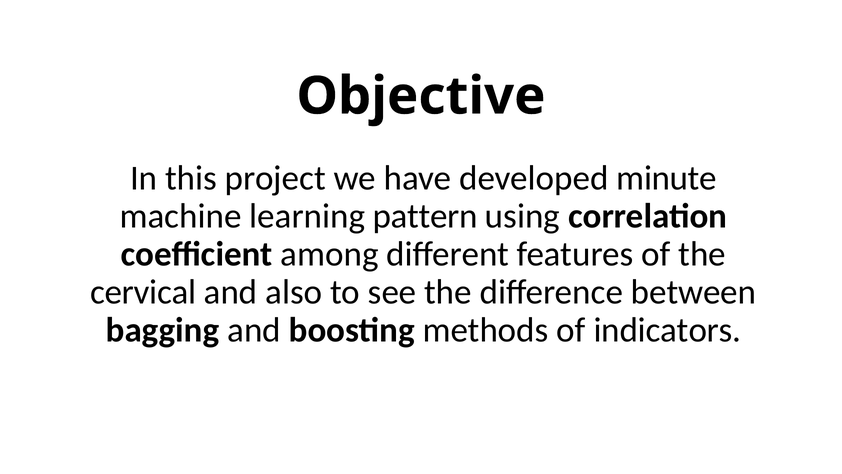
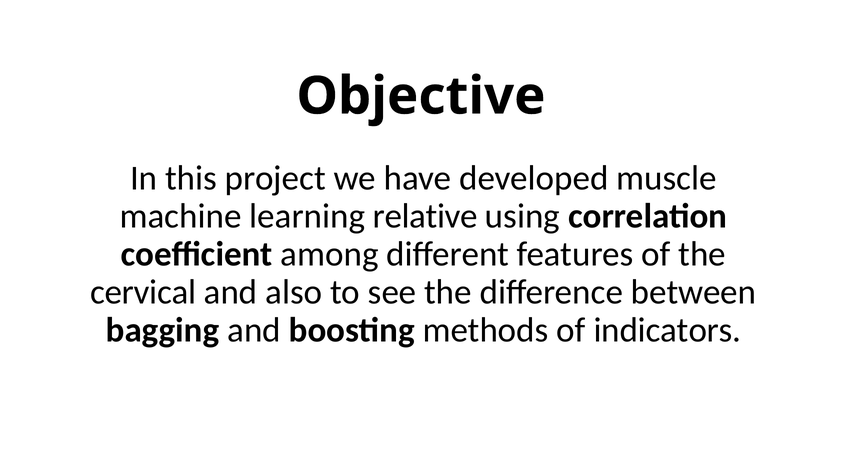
minute: minute -> muscle
pattern: pattern -> relative
